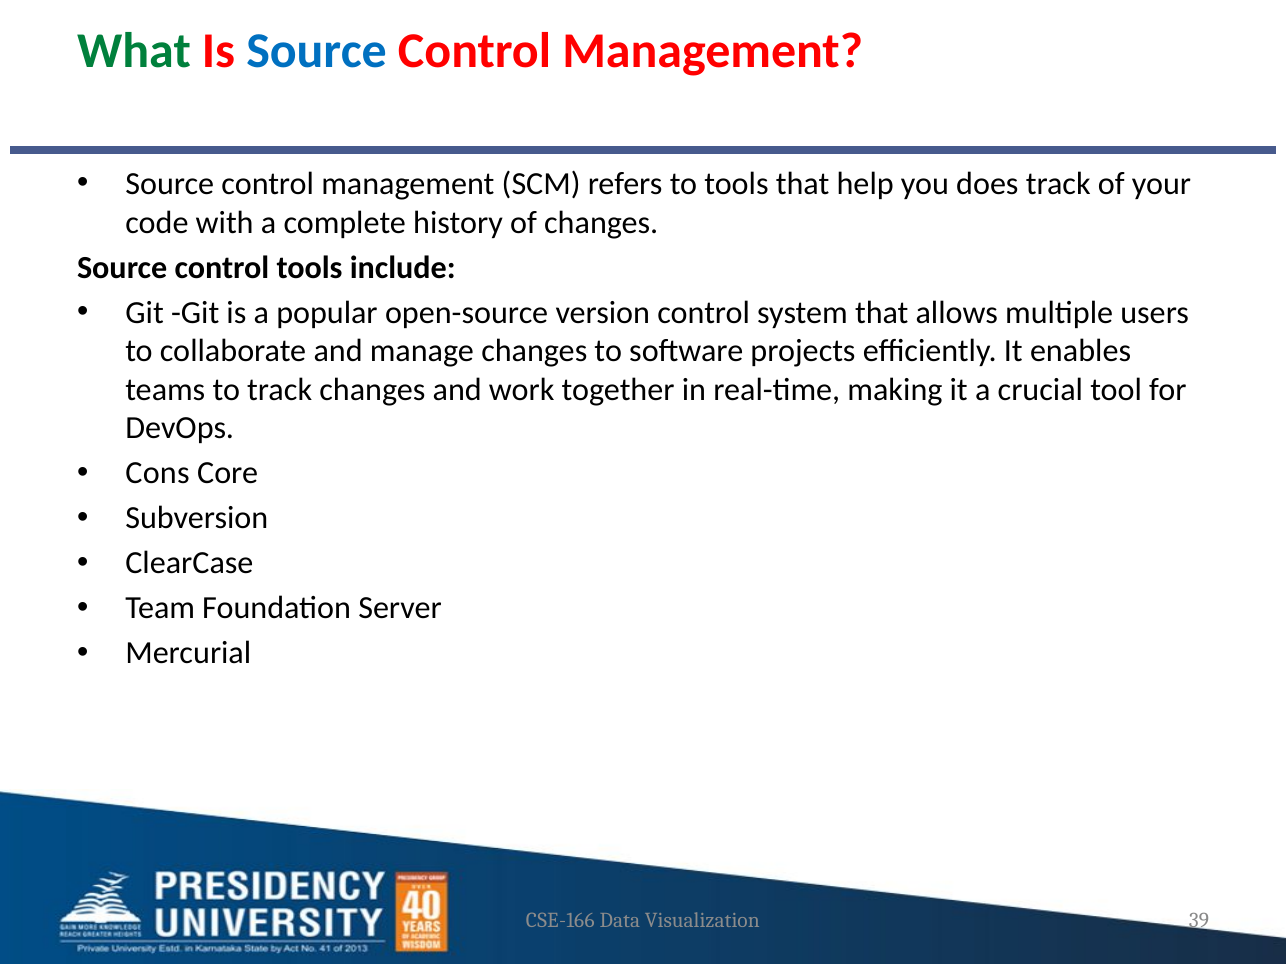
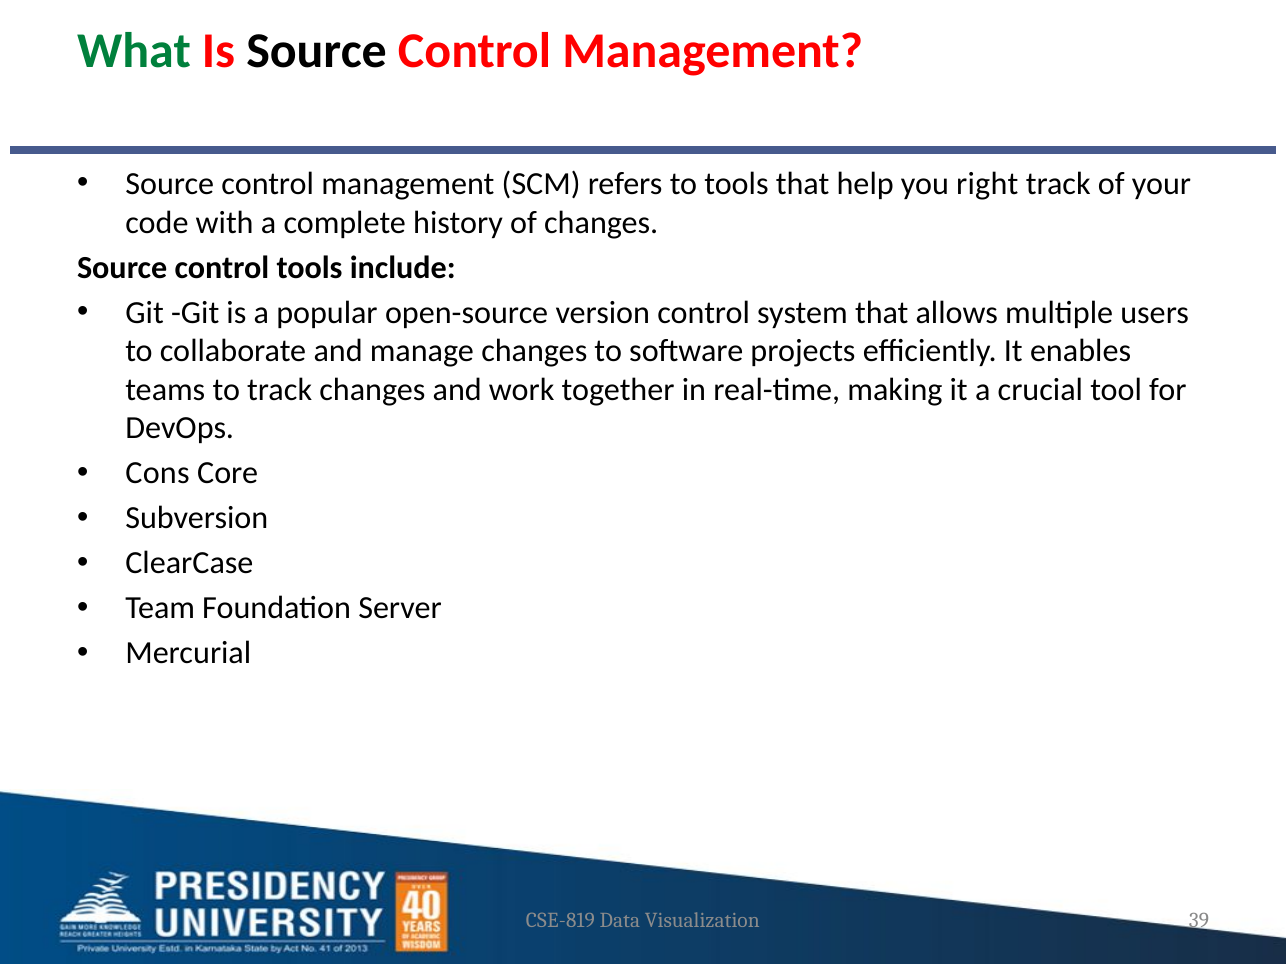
Source at (317, 51) colour: blue -> black
does: does -> right
CSE-166: CSE-166 -> CSE-819
